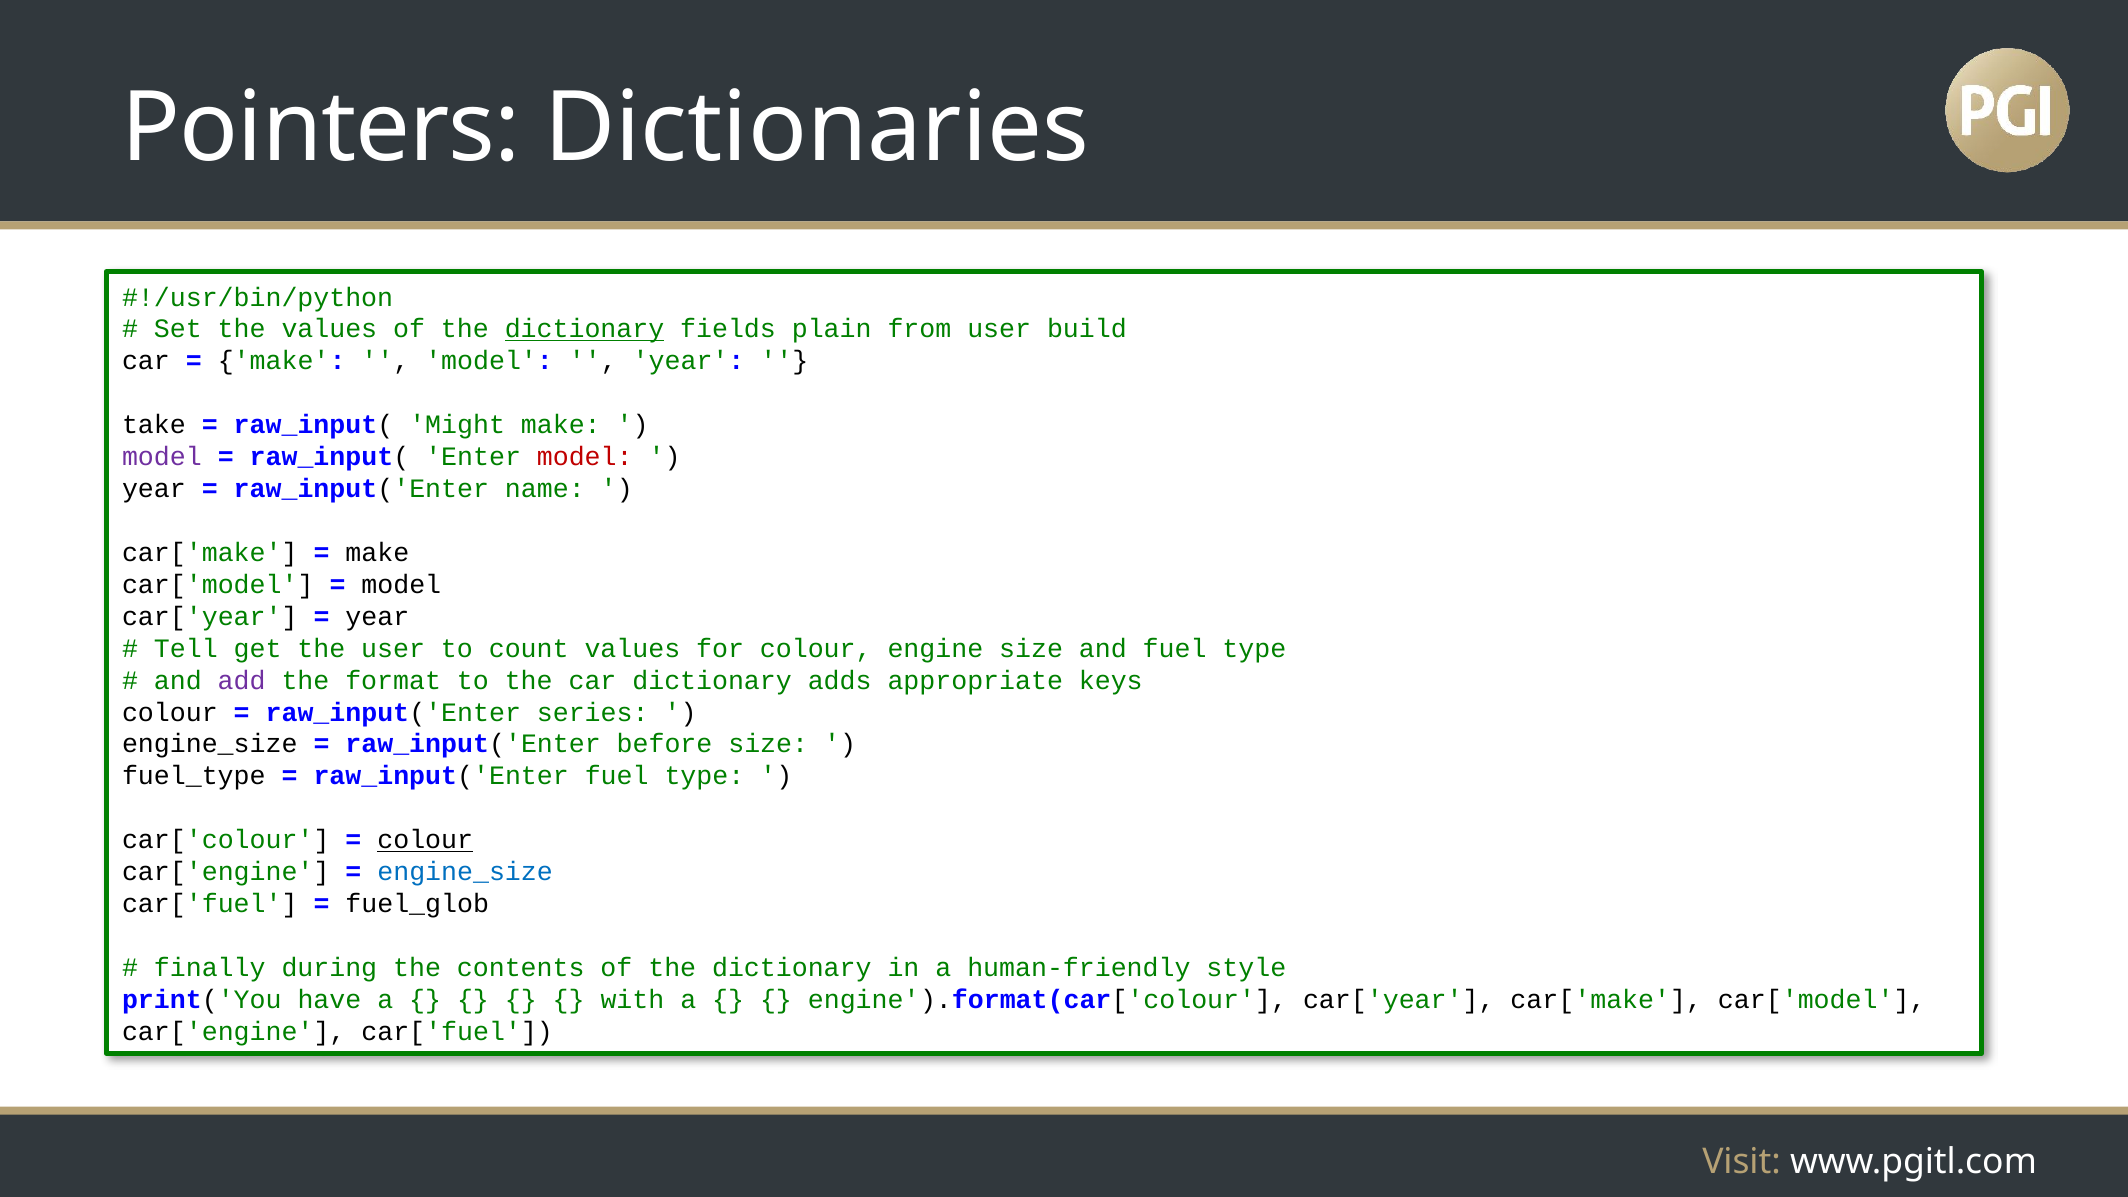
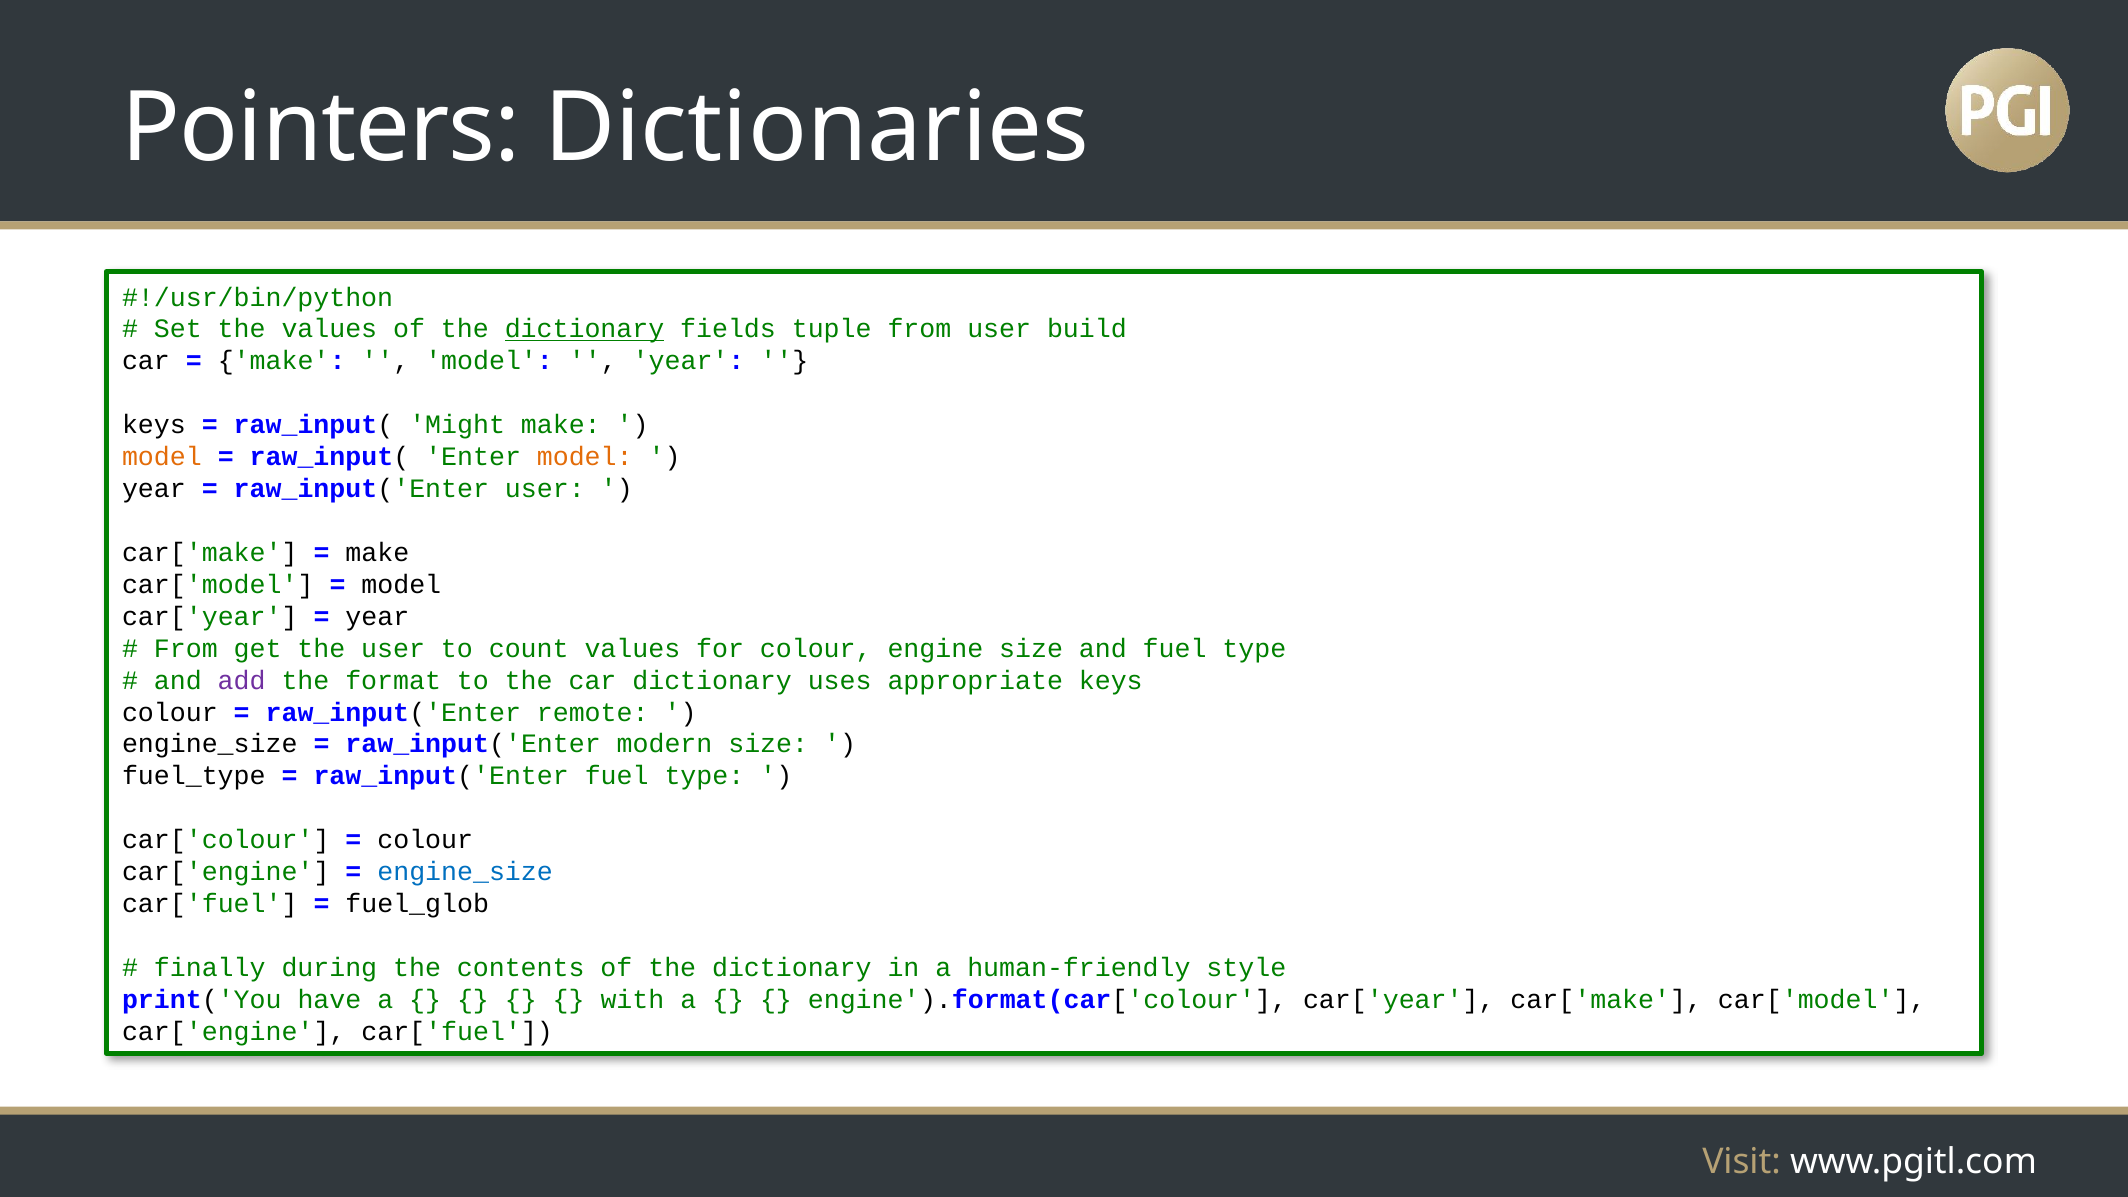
plain: plain -> tuple
take at (154, 425): take -> keys
model at (162, 457) colour: purple -> orange
model at (585, 457) colour: red -> orange
raw_input('Enter name: name -> user
Tell at (186, 648): Tell -> From
adds: adds -> uses
series: series -> remote
before: before -> modern
colour at (425, 840) underline: present -> none
